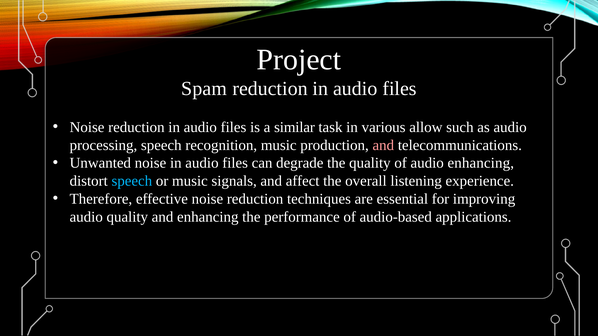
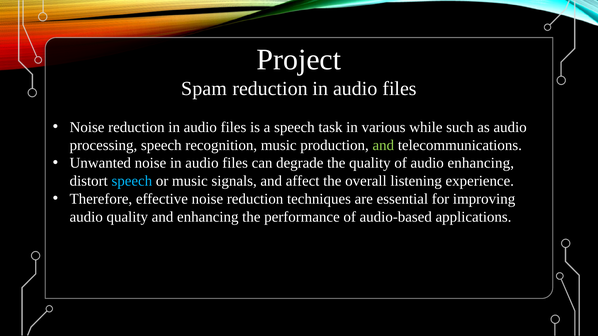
a similar: similar -> speech
allow: allow -> while
and at (383, 145) colour: pink -> light green
